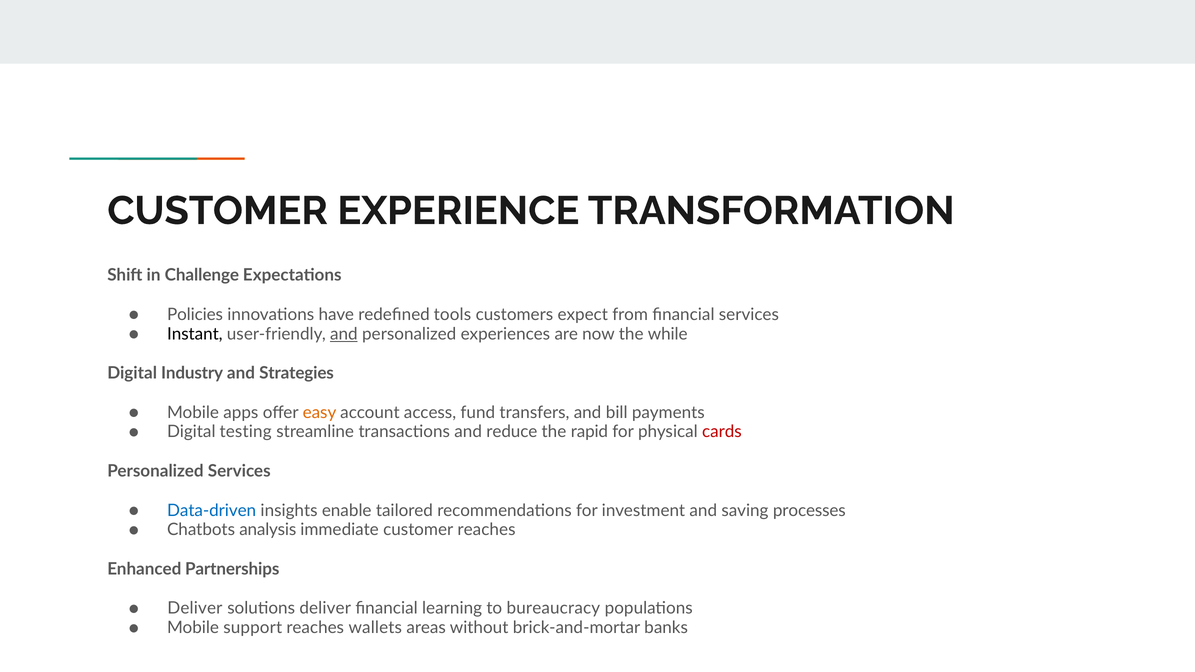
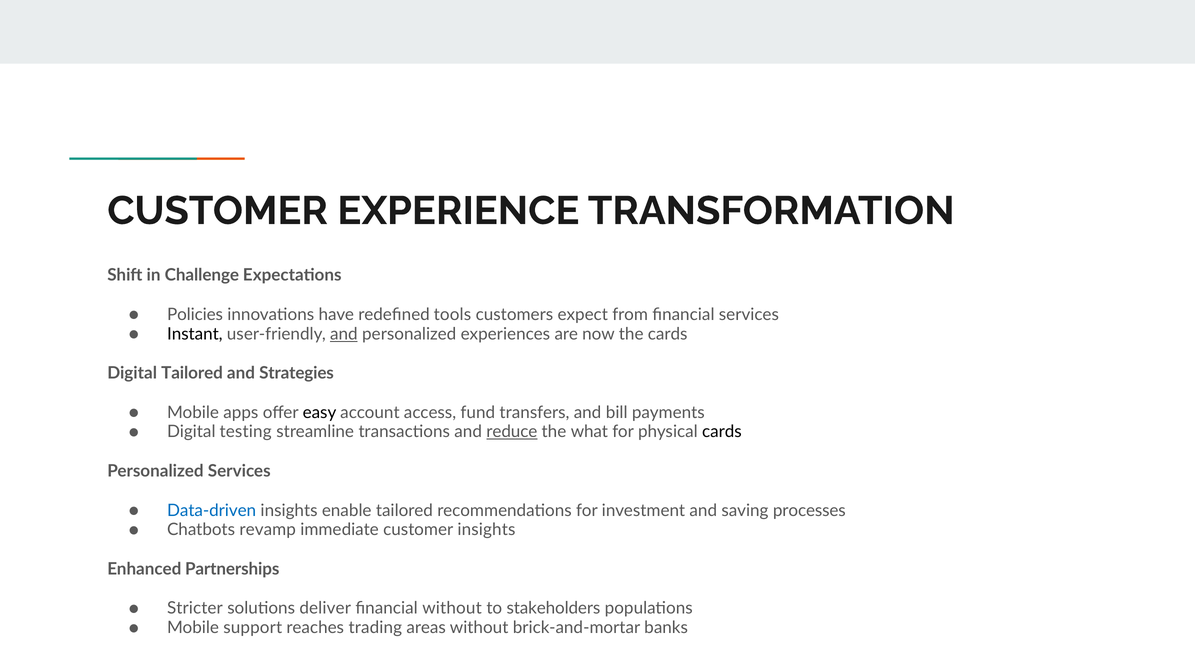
the while: while -> cards
Digital Industry: Industry -> Tailored
easy colour: orange -> black
reduce underline: none -> present
rapid: rapid -> what
cards at (722, 432) colour: red -> black
analysis: analysis -> revamp
customer reaches: reaches -> insights
Deliver at (195, 609): Deliver -> Stricter
financial learning: learning -> without
bureaucracy: bureaucracy -> stakeholders
wallets: wallets -> trading
